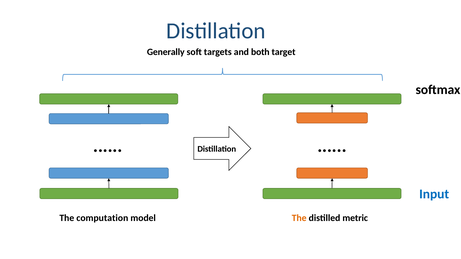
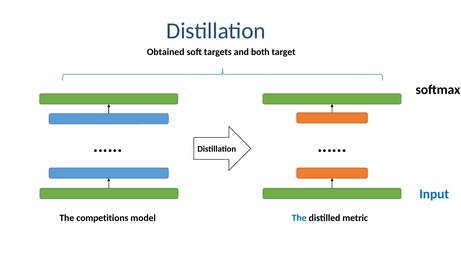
Generally: Generally -> Obtained
computation: computation -> competitions
The at (299, 218) colour: orange -> blue
